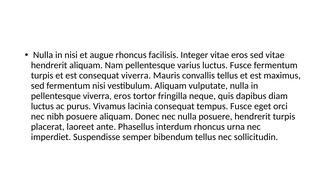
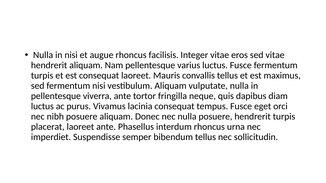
consequat viverra: viverra -> laoreet
viverra eros: eros -> ante
